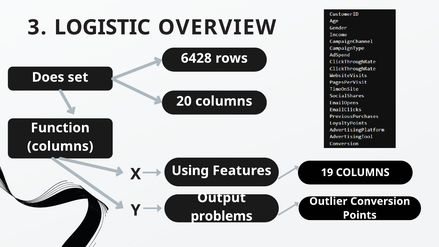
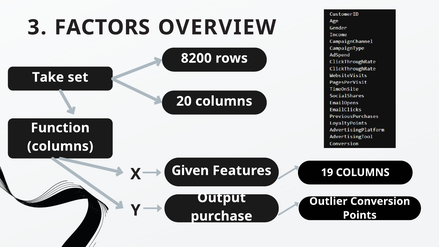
LOGISTIC: LOGISTIC -> FACTORS
6428: 6428 -> 8200
Does: Does -> Take
Using: Using -> Given
problems: problems -> purchase
